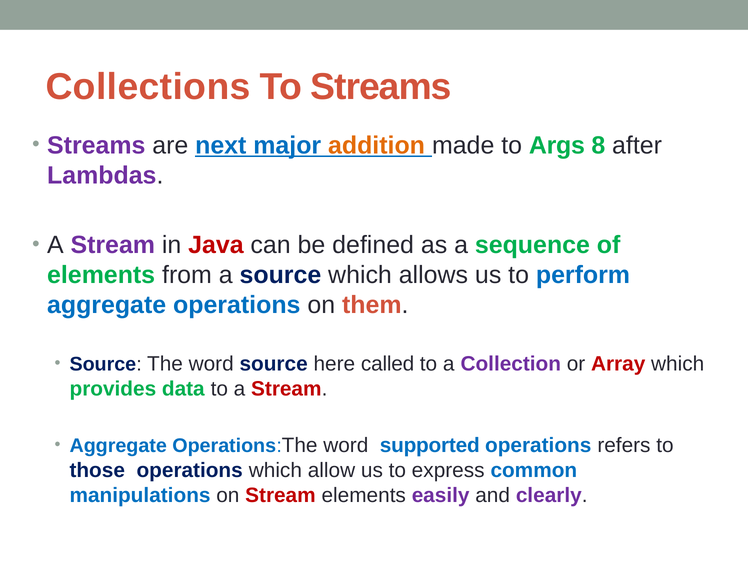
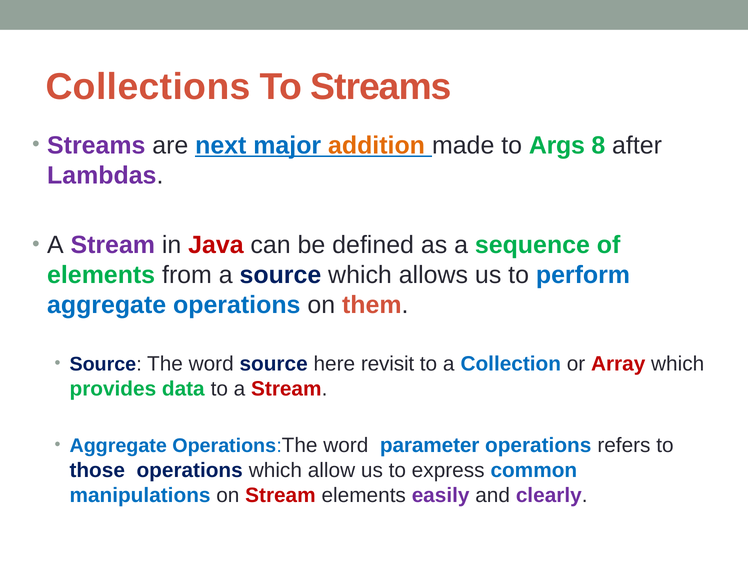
called: called -> revisit
Collection colour: purple -> blue
supported: supported -> parameter
